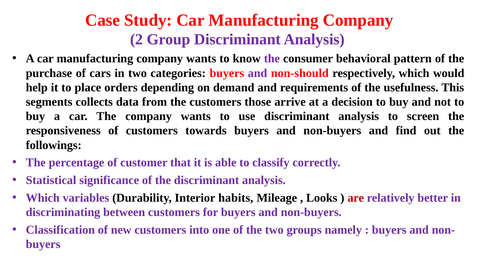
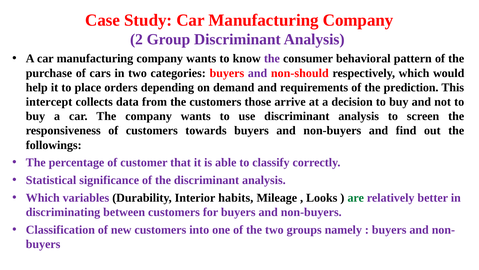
usefulness: usefulness -> prediction
segments: segments -> intercept
are colour: red -> green
